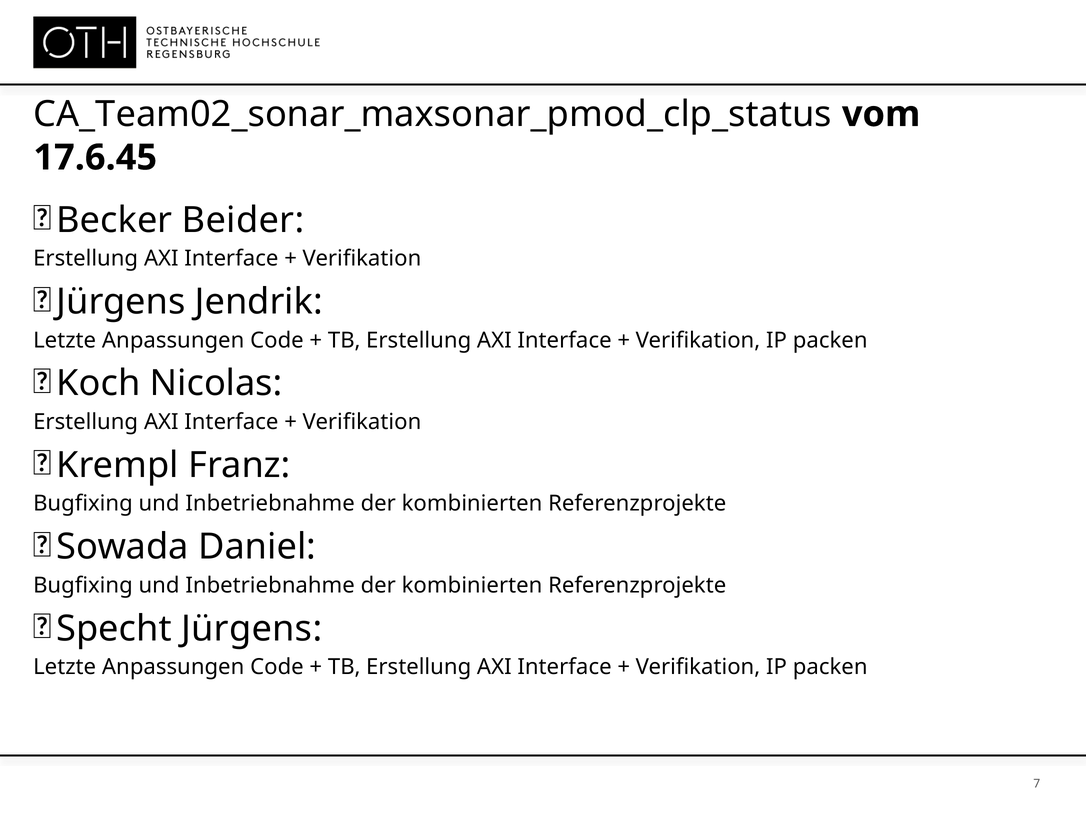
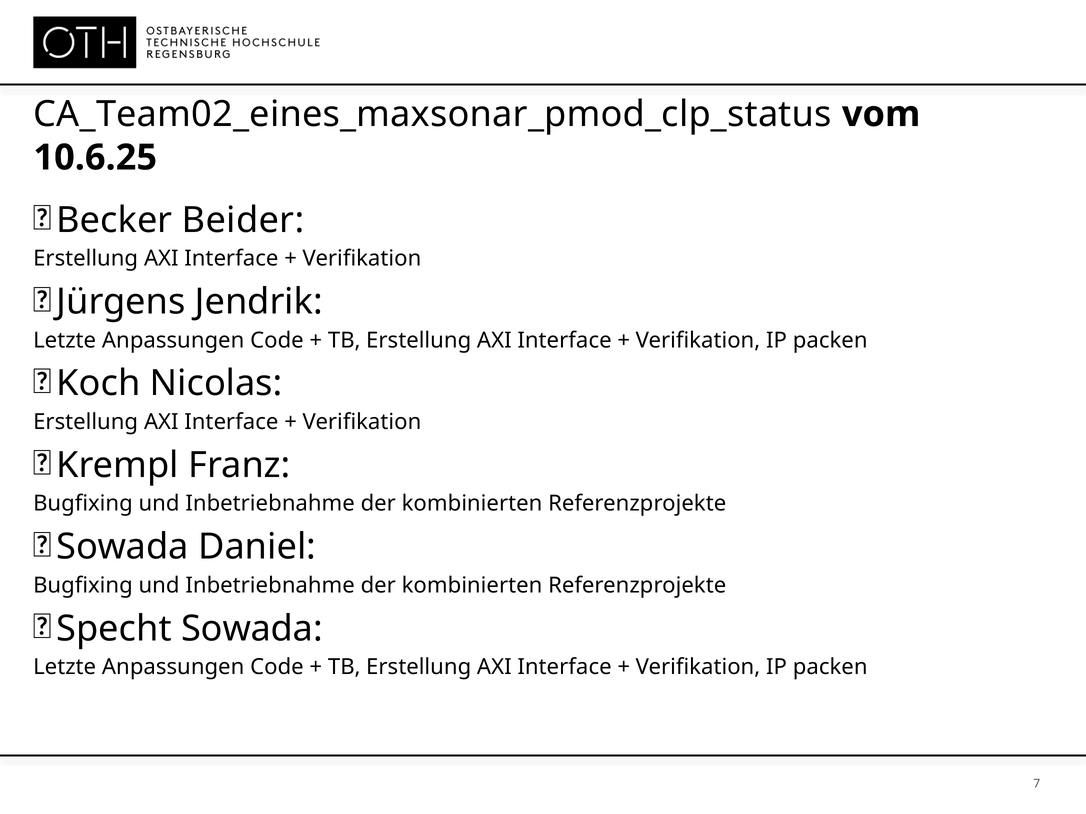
CA_Team02_sonar_maxsonar_pmod_clp_status: CA_Team02_sonar_maxsonar_pmod_clp_status -> CA_Team02_eines_maxsonar_pmod_clp_status
17.6.45: 17.6.45 -> 10.6.25
Specht Jürgens: Jürgens -> Sowada
